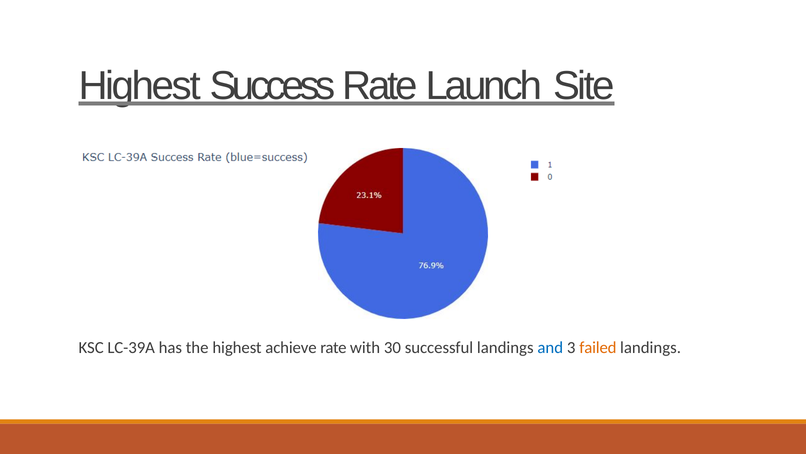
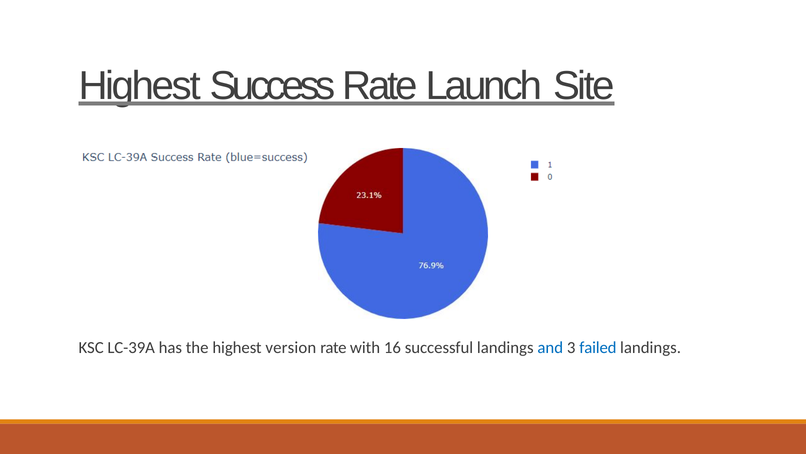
achieve: achieve -> version
30: 30 -> 16
failed colour: orange -> blue
